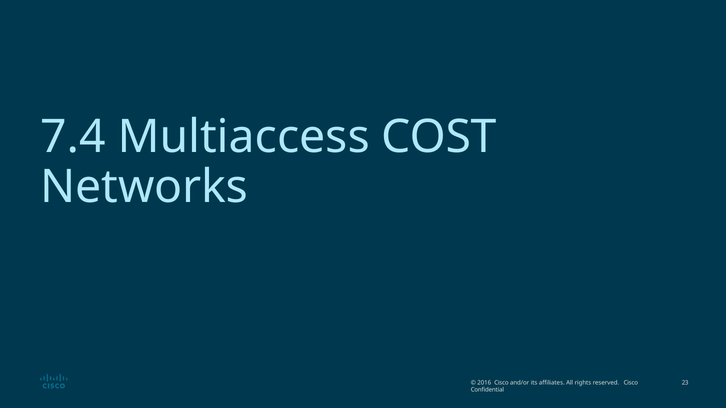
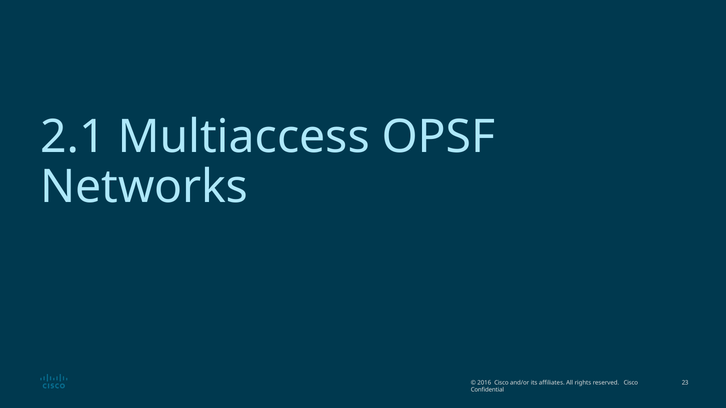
7.4: 7.4 -> 2.1
COST: COST -> OPSF
